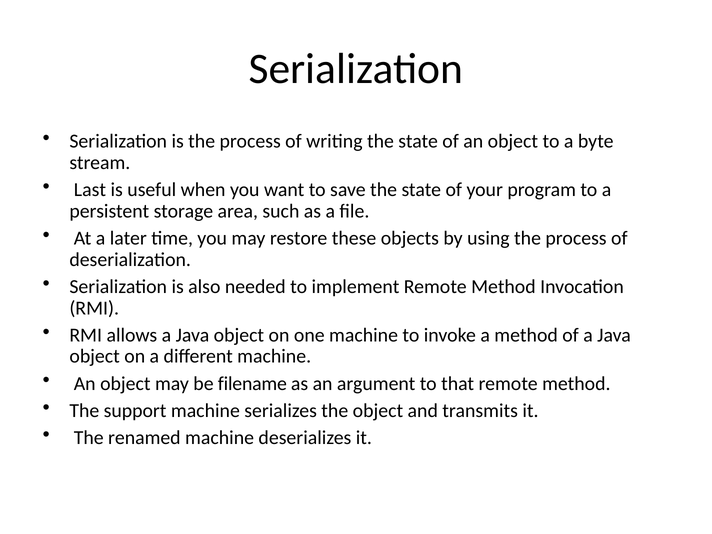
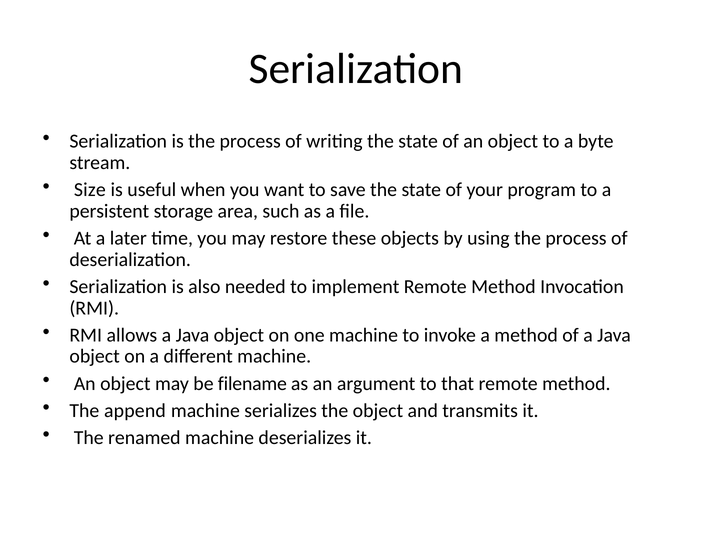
Last: Last -> Size
support: support -> append
